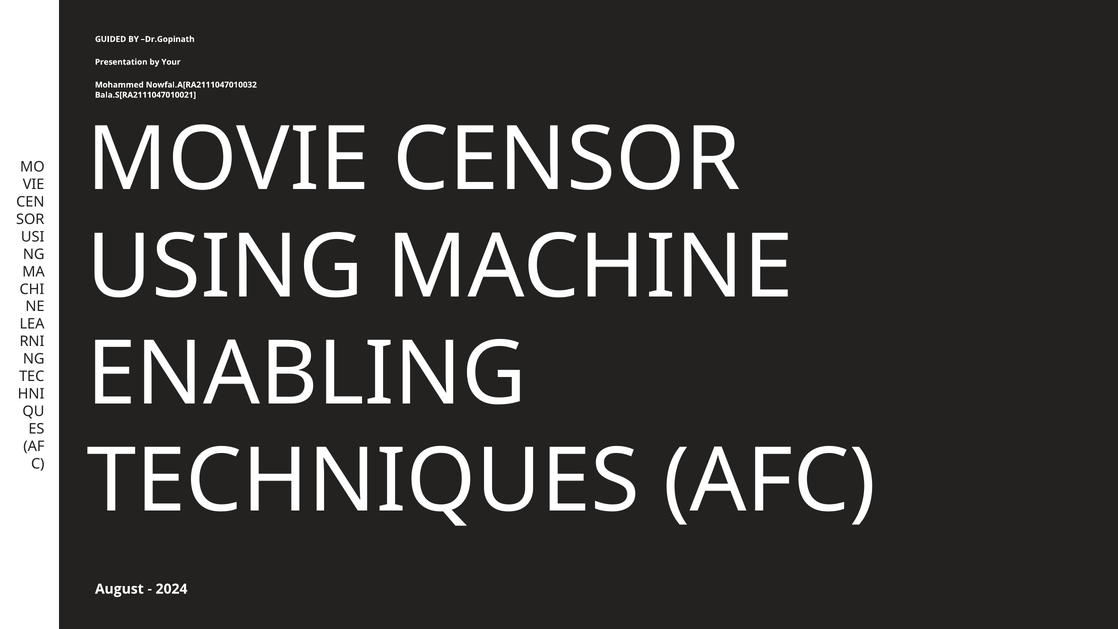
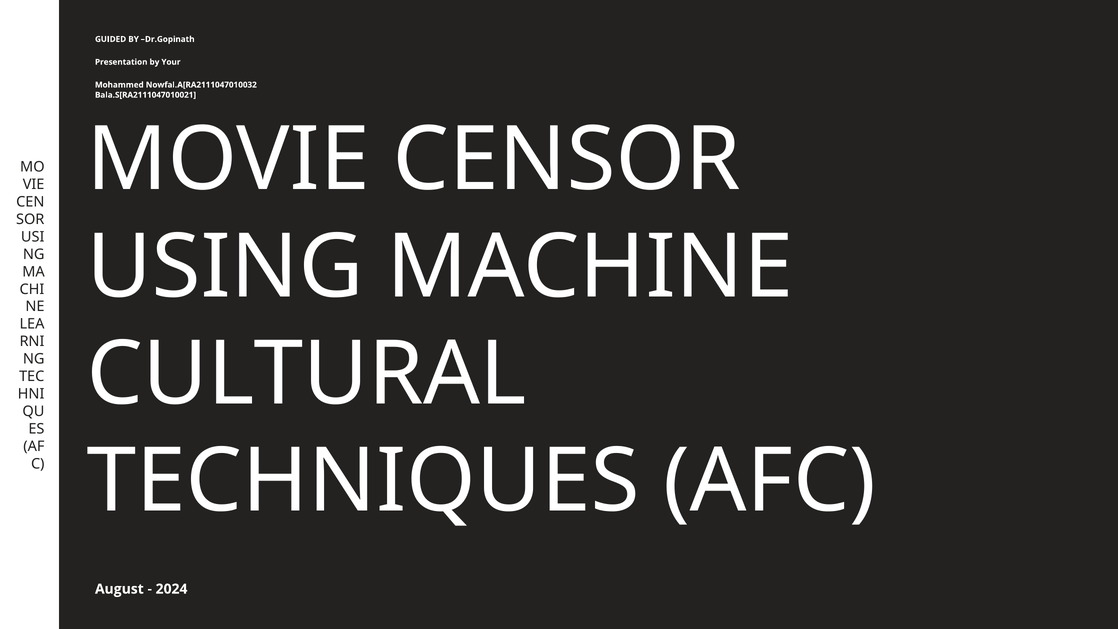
ENABLING: ENABLING -> CULTURAL
